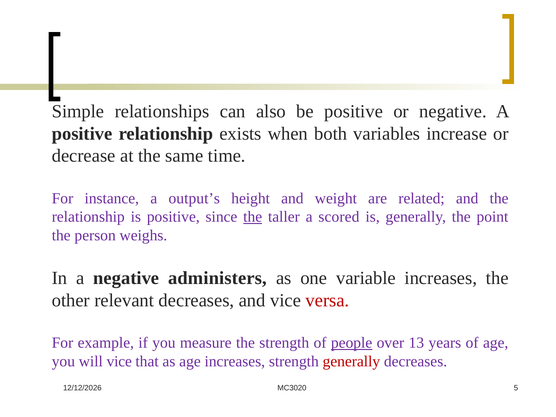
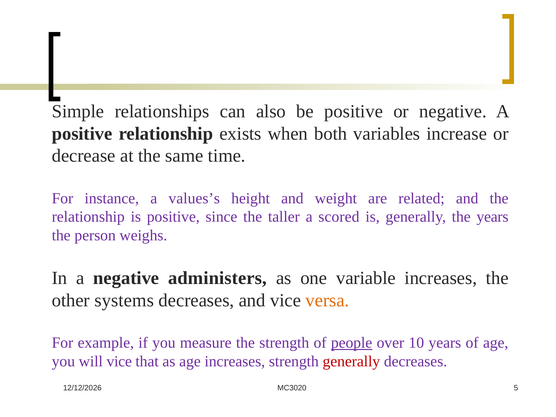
output’s: output’s -> values’s
the at (253, 217) underline: present -> none
the point: point -> years
relevant: relevant -> systems
versa colour: red -> orange
13: 13 -> 10
